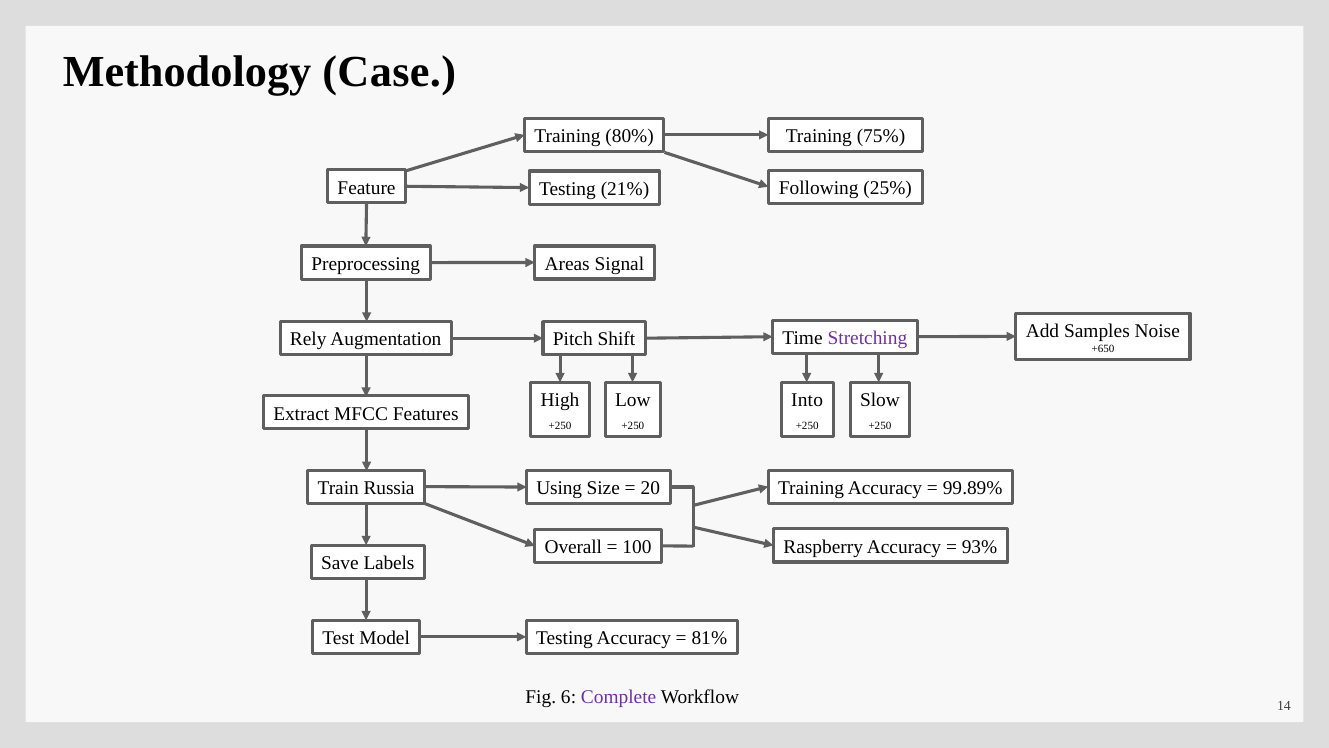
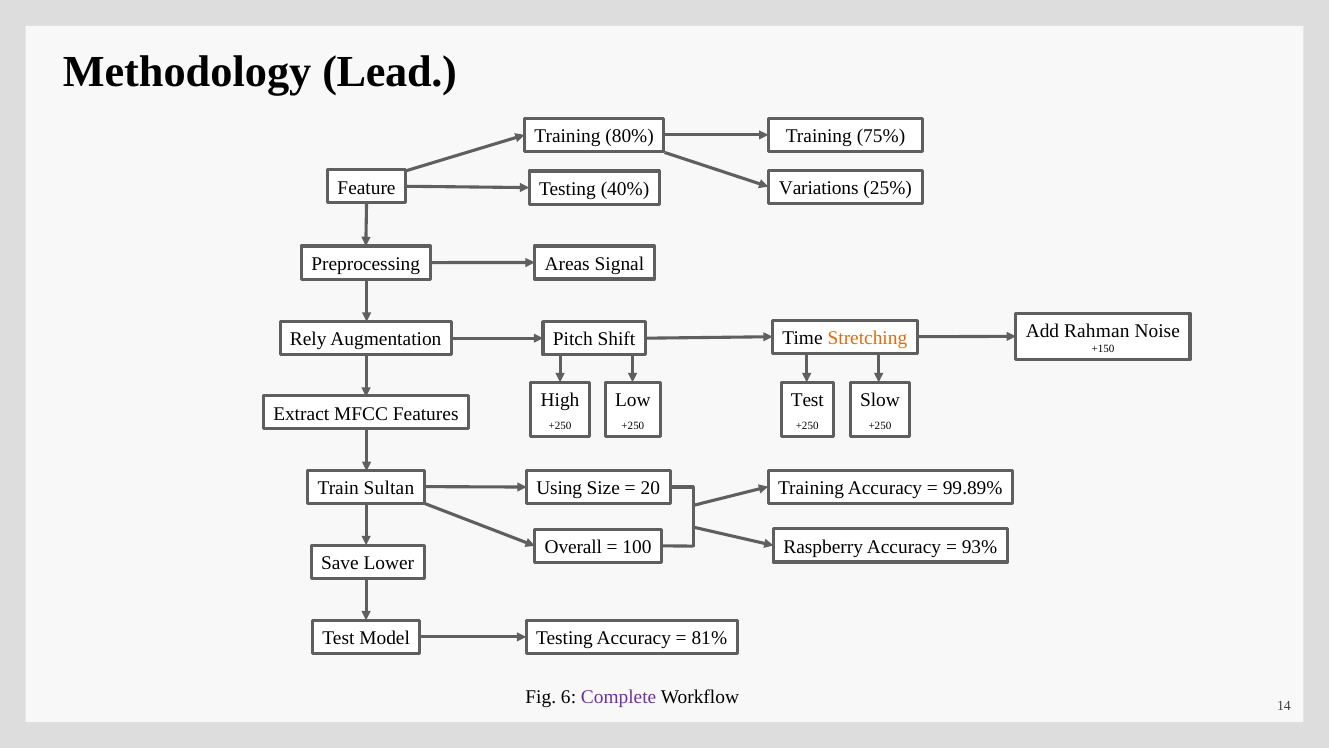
Case: Case -> Lead
Following: Following -> Variations
21%: 21% -> 40%
Stretching colour: purple -> orange
Samples: Samples -> Rahman
+650: +650 -> +150
Into at (807, 400): Into -> Test
Russia: Russia -> Sultan
Labels: Labels -> Lower
